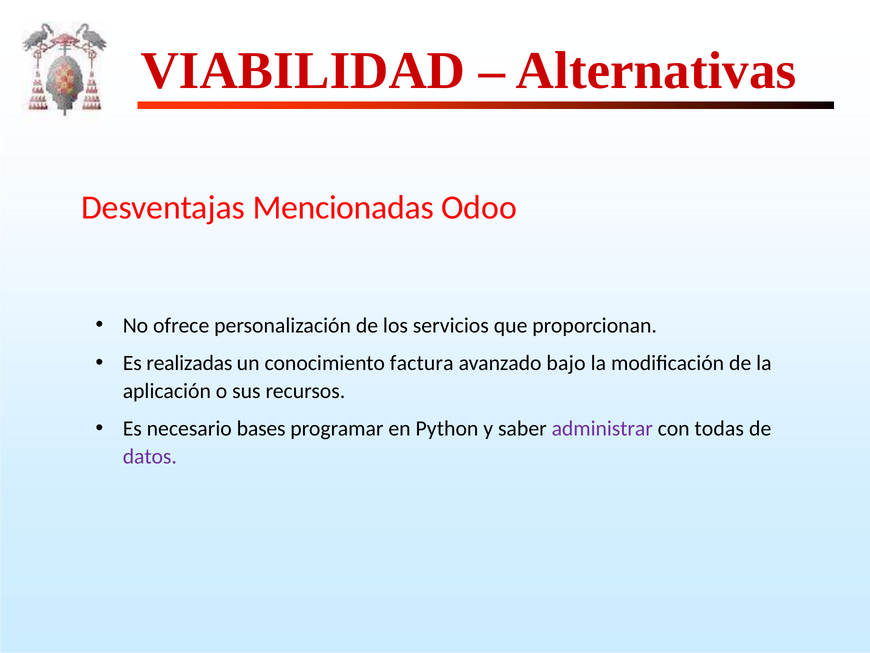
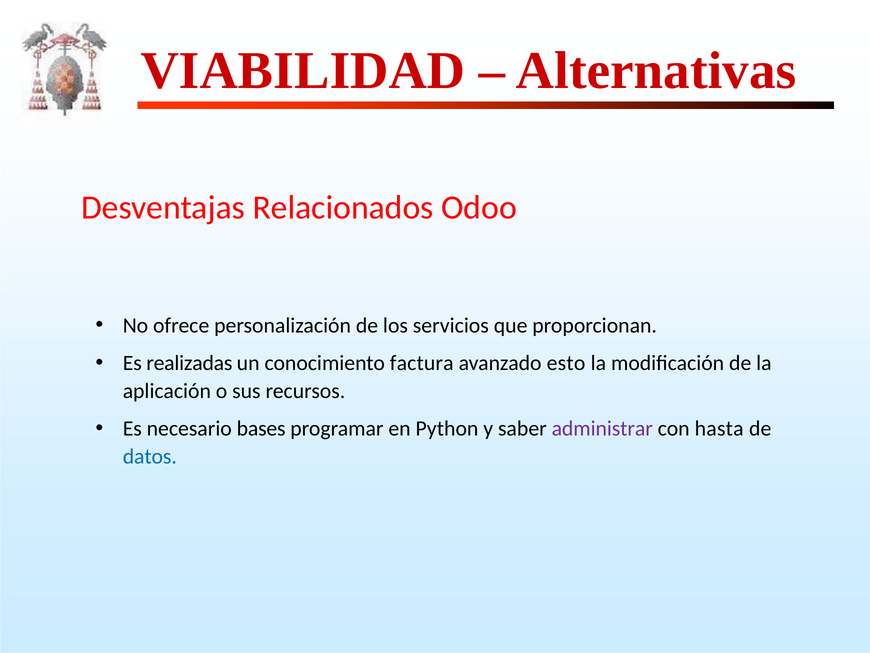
Mencionadas: Mencionadas -> Relacionados
bajo: bajo -> esto
todas: todas -> hasta
datos colour: purple -> blue
